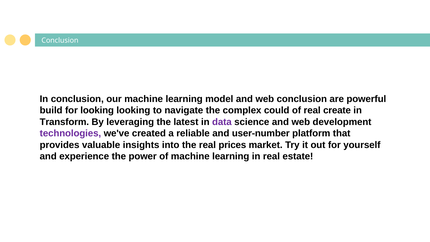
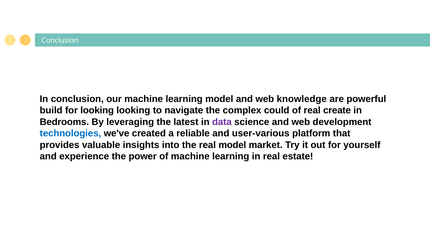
web conclusion: conclusion -> knowledge
Transform: Transform -> Bedrooms
technologies colour: purple -> blue
user-number: user-number -> user-various
real prices: prices -> model
